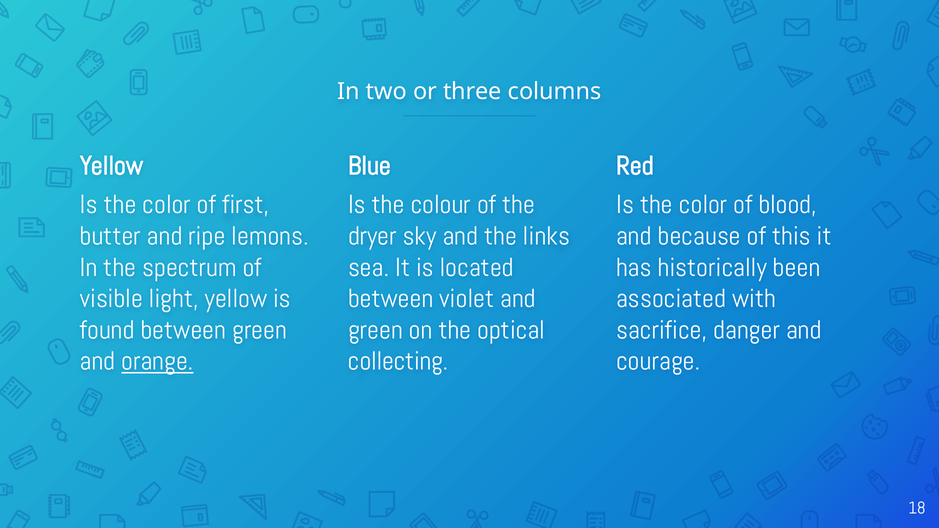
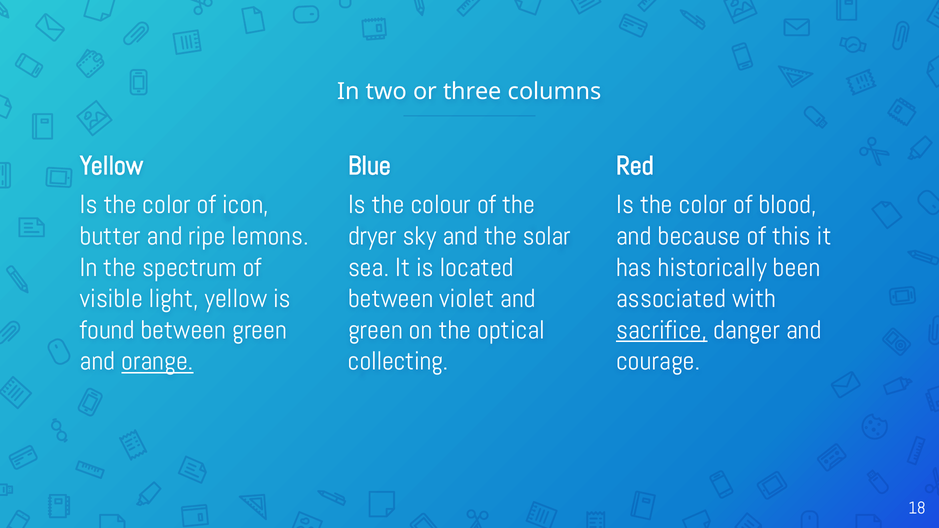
first: first -> icon
links: links -> solar
sacrifice underline: none -> present
